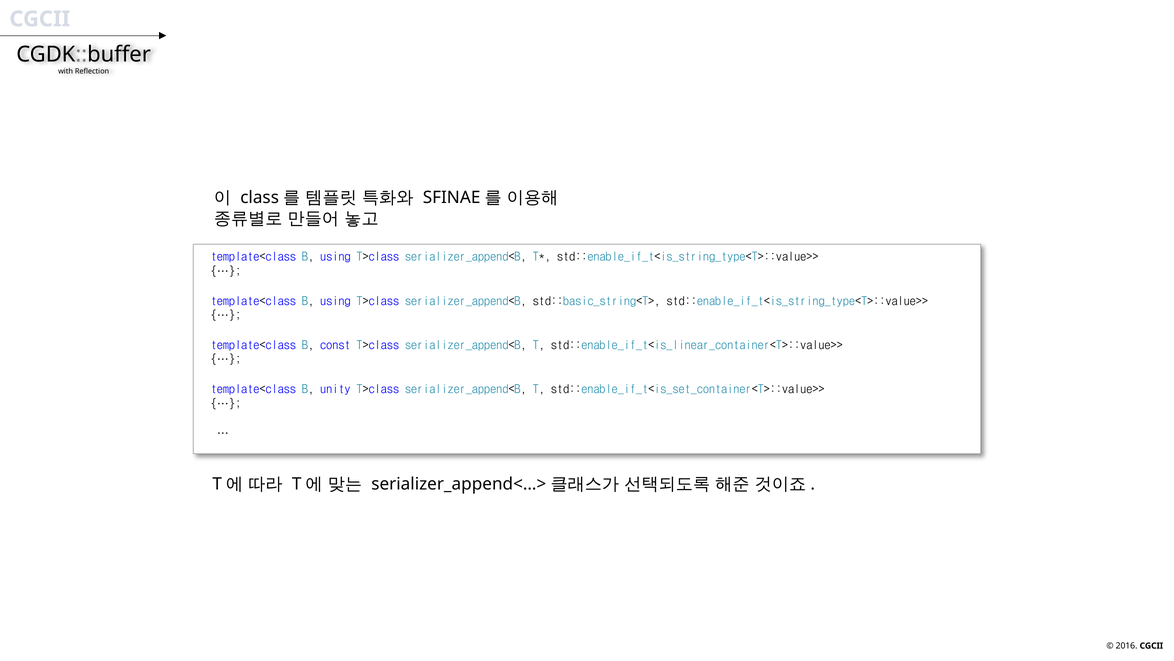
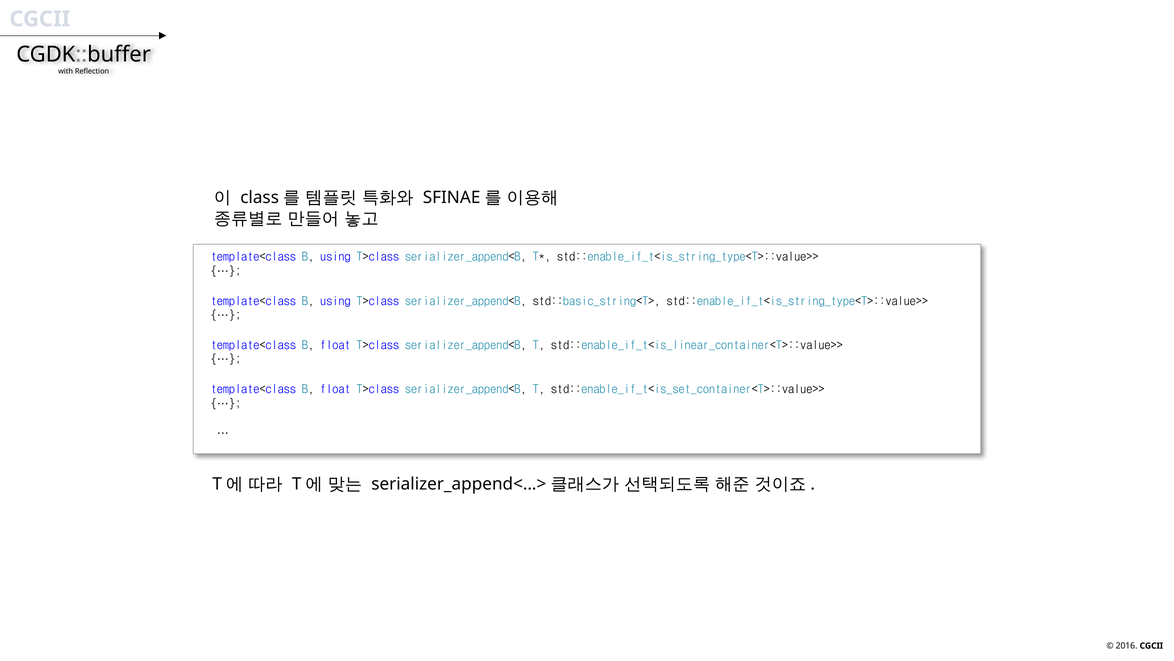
const at (335, 345): const -> float
unity at (335, 389): unity -> float
